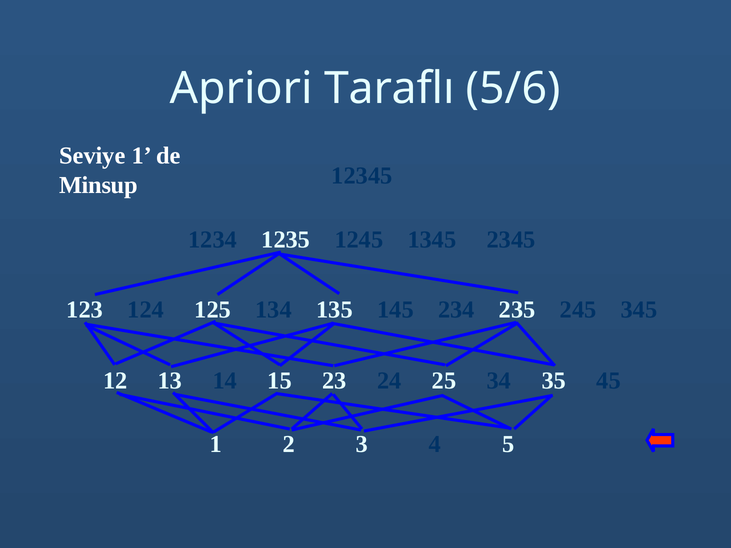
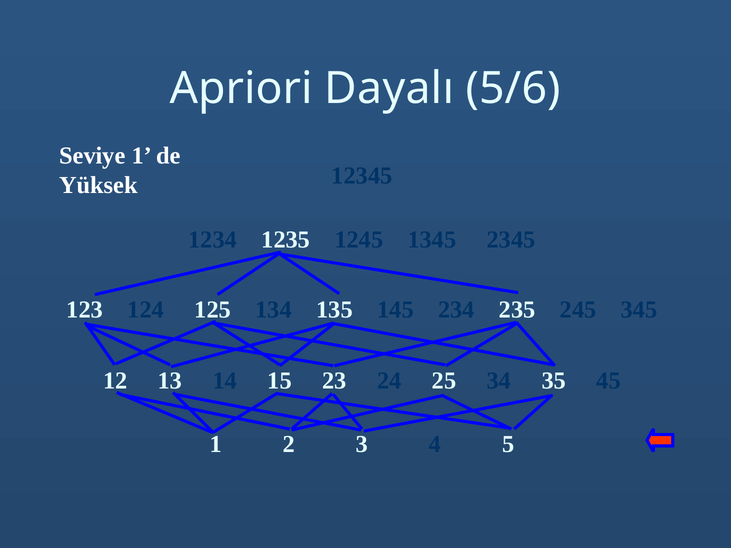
Taraflı: Taraflı -> Dayalı
Minsup: Minsup -> Yüksek
